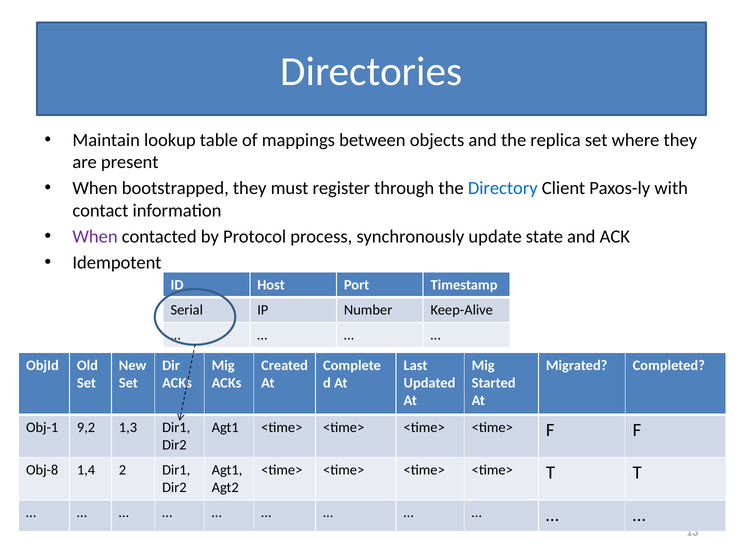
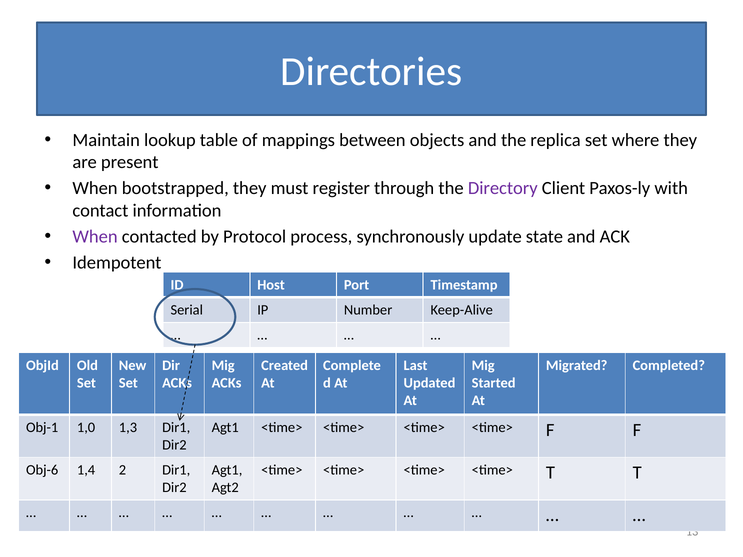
Directory colour: blue -> purple
9,2: 9,2 -> 1,0
Obj-8: Obj-8 -> Obj-6
